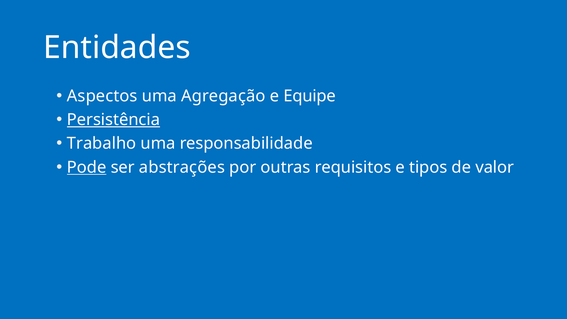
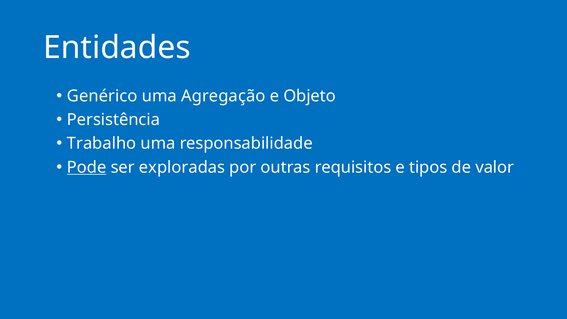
Aspectos: Aspectos -> Genérico
Equipe: Equipe -> Objeto
Persistência underline: present -> none
abstrações: abstrações -> exploradas
